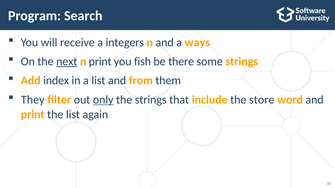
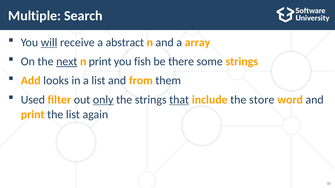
Program: Program -> Multiple
will underline: none -> present
integers: integers -> abstract
ways: ways -> array
index: index -> looks
They: They -> Used
that underline: none -> present
